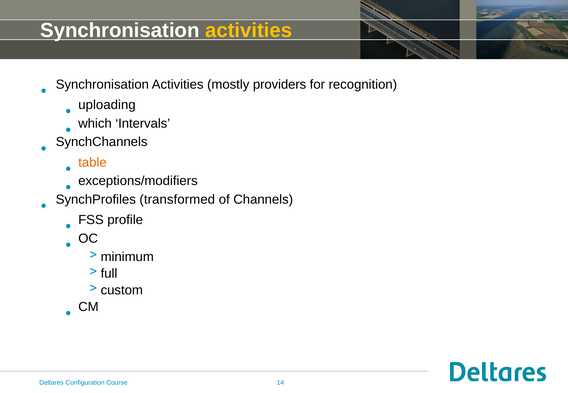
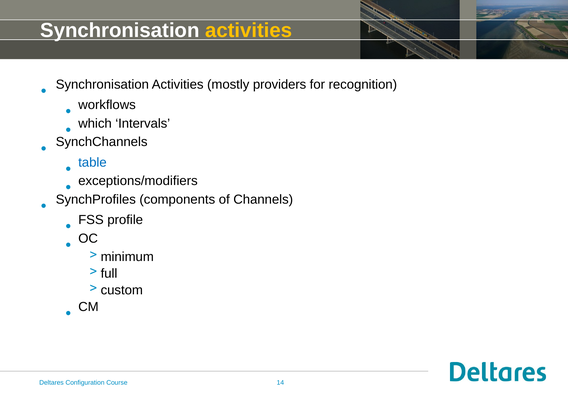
uploading: uploading -> workflows
table colour: orange -> blue
transformed: transformed -> components
